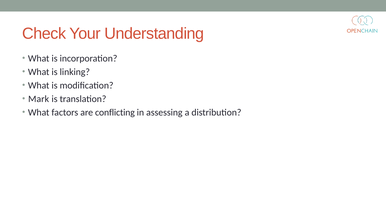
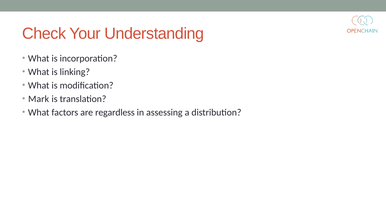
conflicting: conflicting -> regardless
